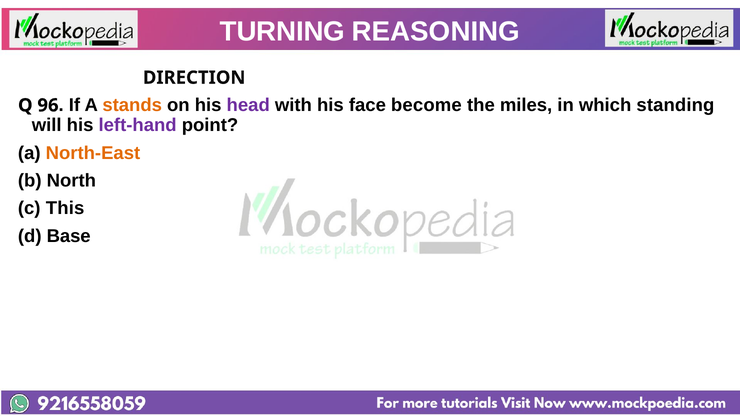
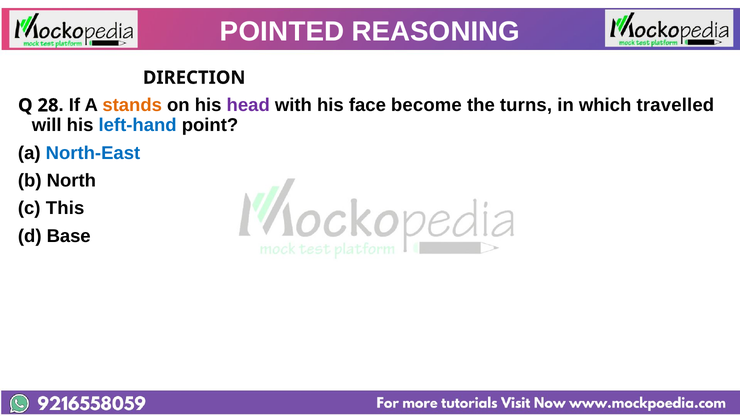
TURNING: TURNING -> POINTED
96: 96 -> 28
miles: miles -> turns
standing: standing -> travelled
left-hand colour: purple -> blue
North-East colour: orange -> blue
